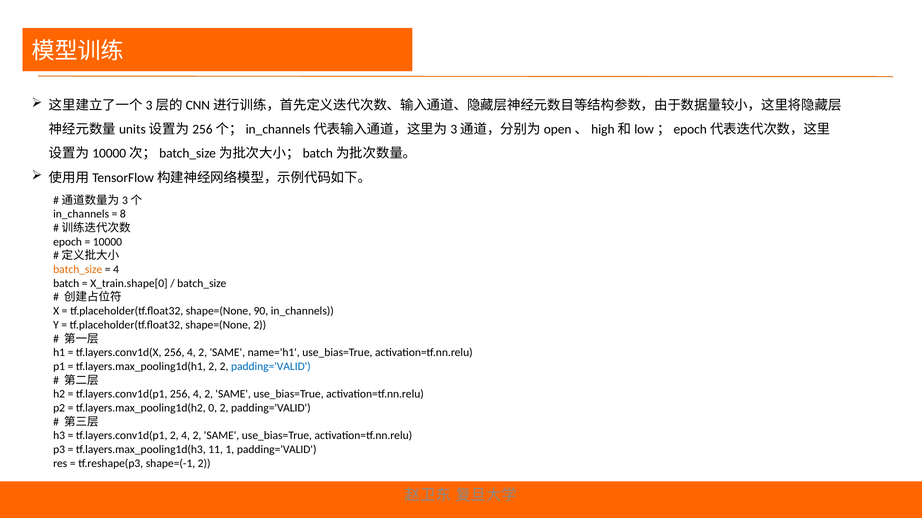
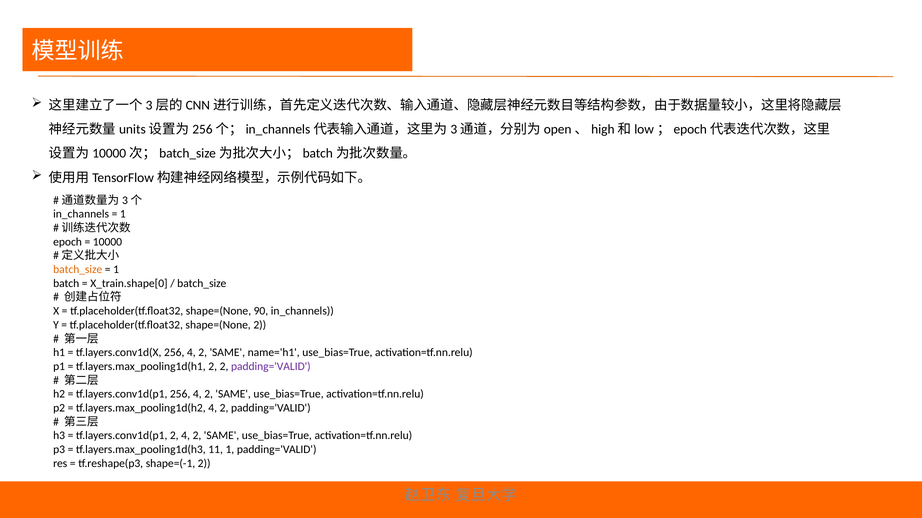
8 at (123, 214): 8 -> 1
4 at (116, 270): 4 -> 1
padding='VALID at (271, 367) colour: blue -> purple
tf.layers.max_pooling1d(h2 0: 0 -> 4
